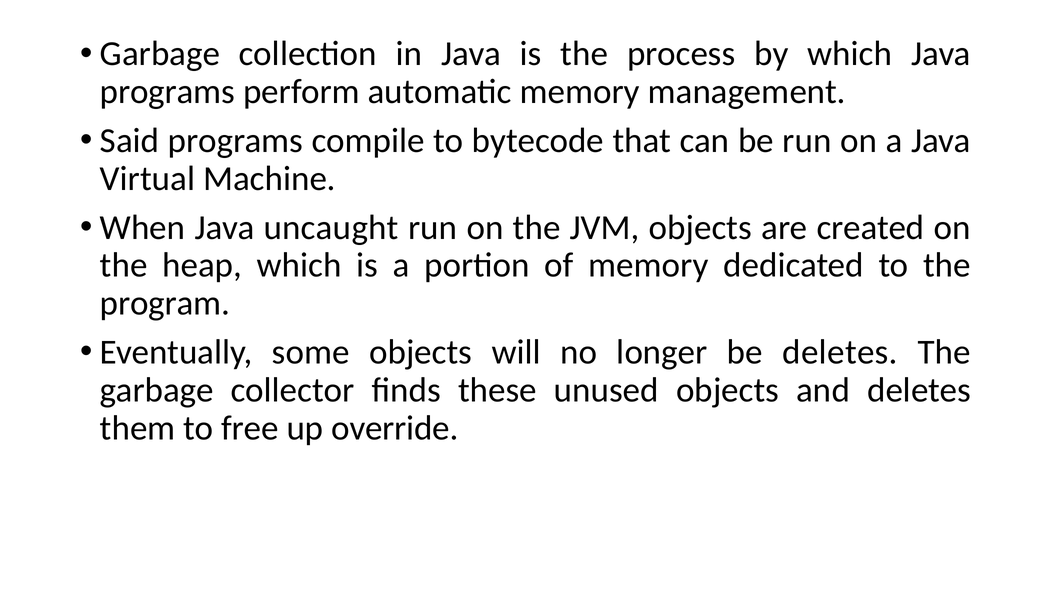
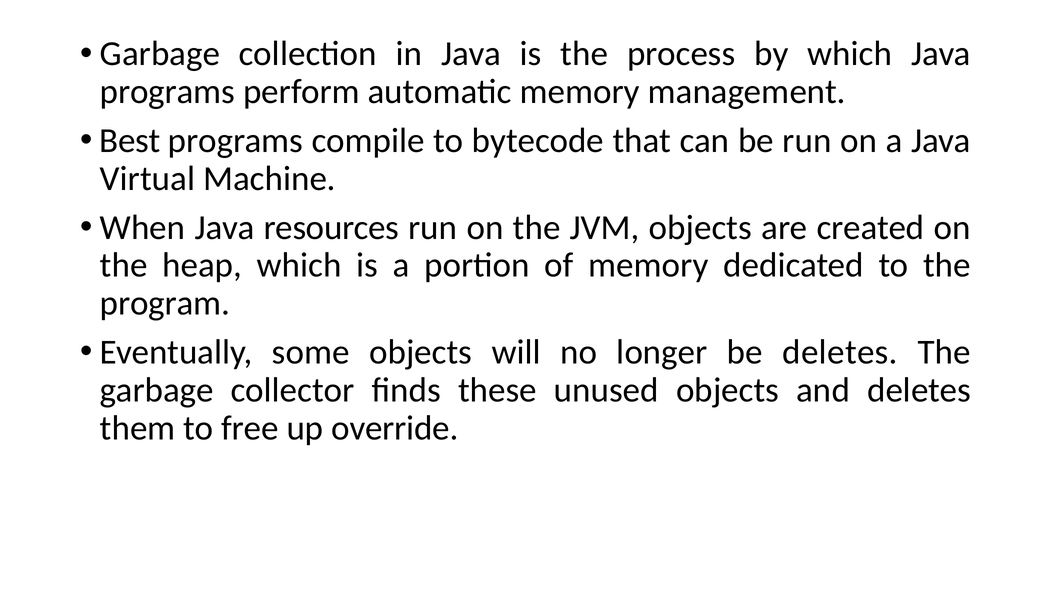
Said: Said -> Best
uncaught: uncaught -> resources
